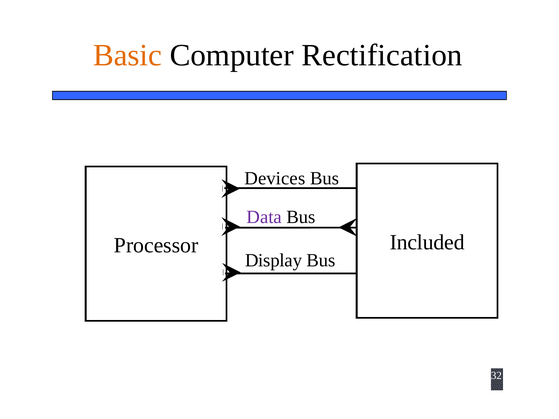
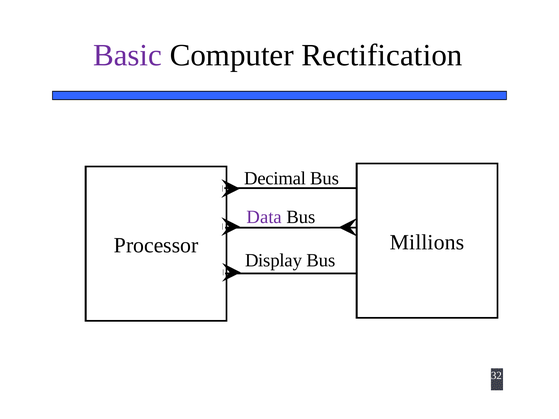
Basic colour: orange -> purple
Devices: Devices -> Decimal
Included: Included -> Millions
